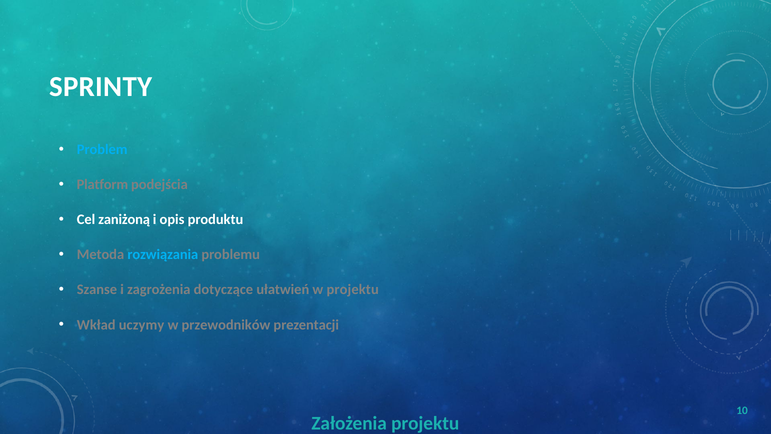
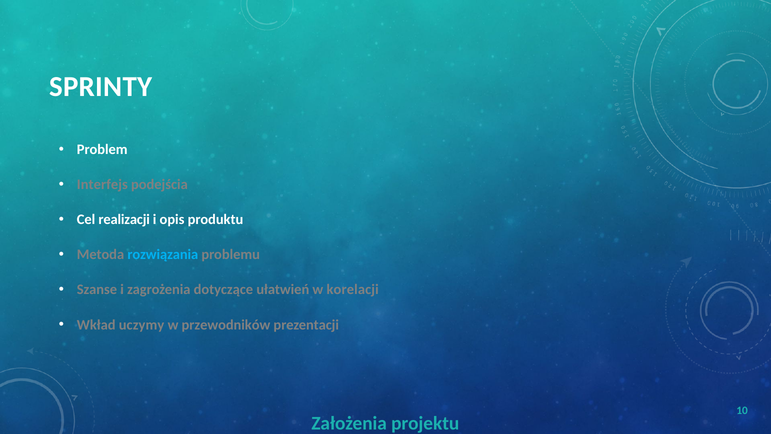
Problem colour: light blue -> white
Platform: Platform -> Interfejs
zaniżoną: zaniżoną -> realizacji
w projektu: projektu -> korelacji
